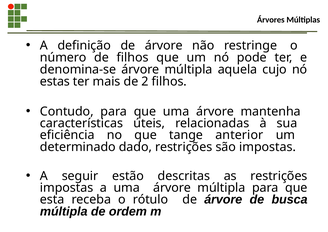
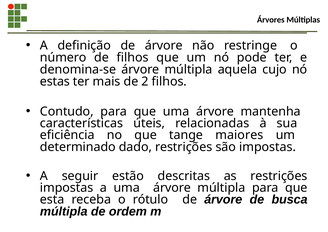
anterior: anterior -> maiores
